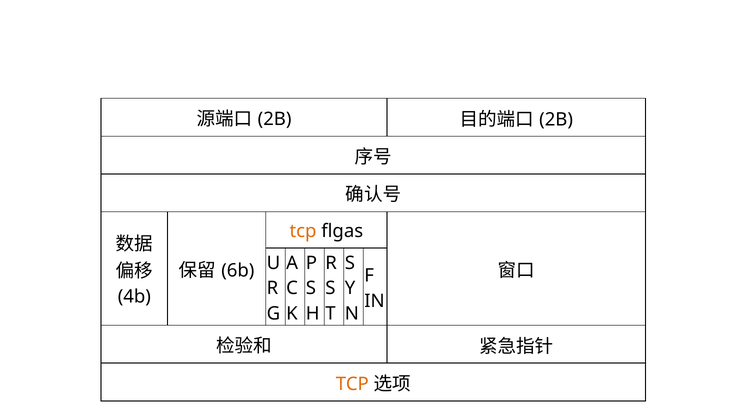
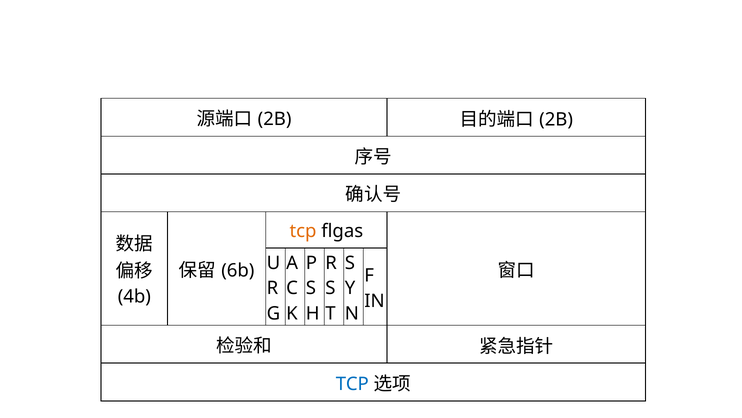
TCP at (352, 383) colour: orange -> blue
